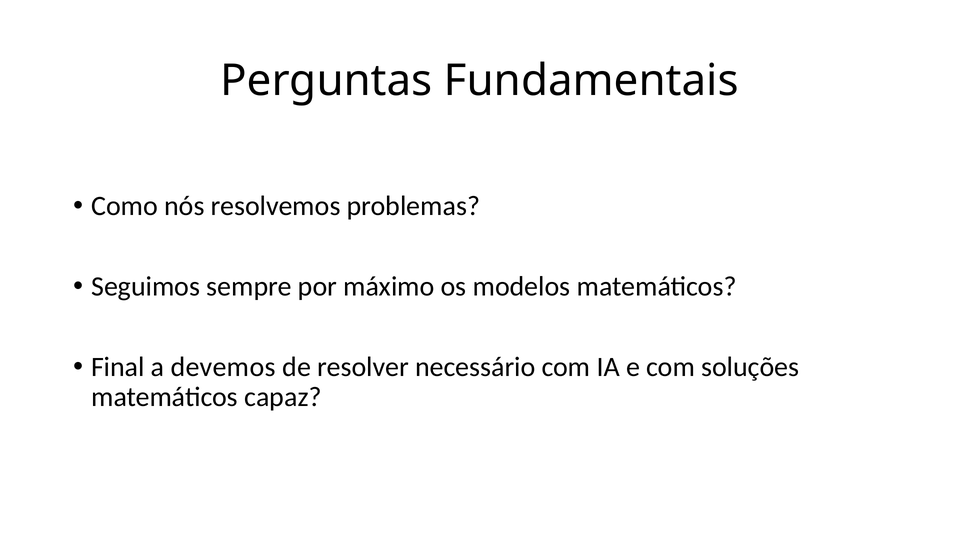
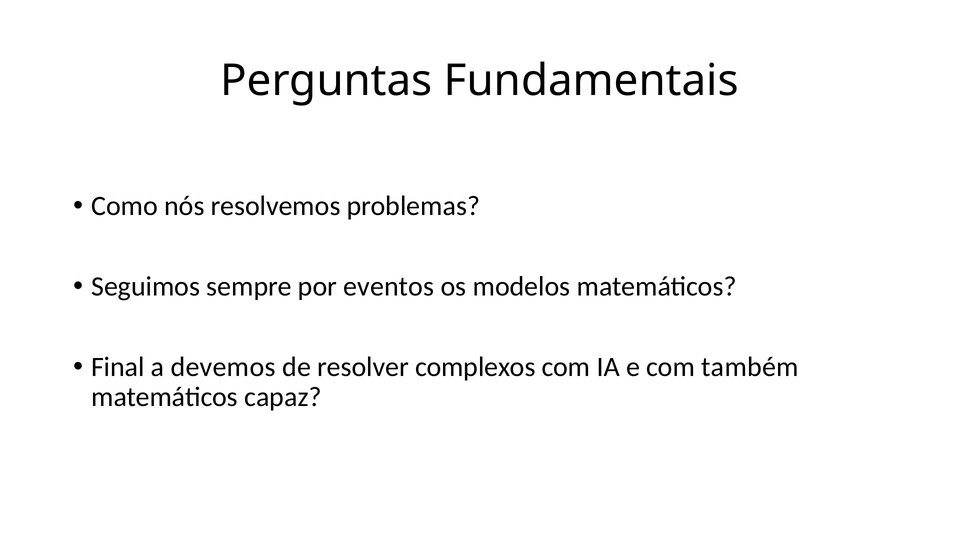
máximo: máximo -> eventos
necessário: necessário -> complexos
soluções: soluções -> também
